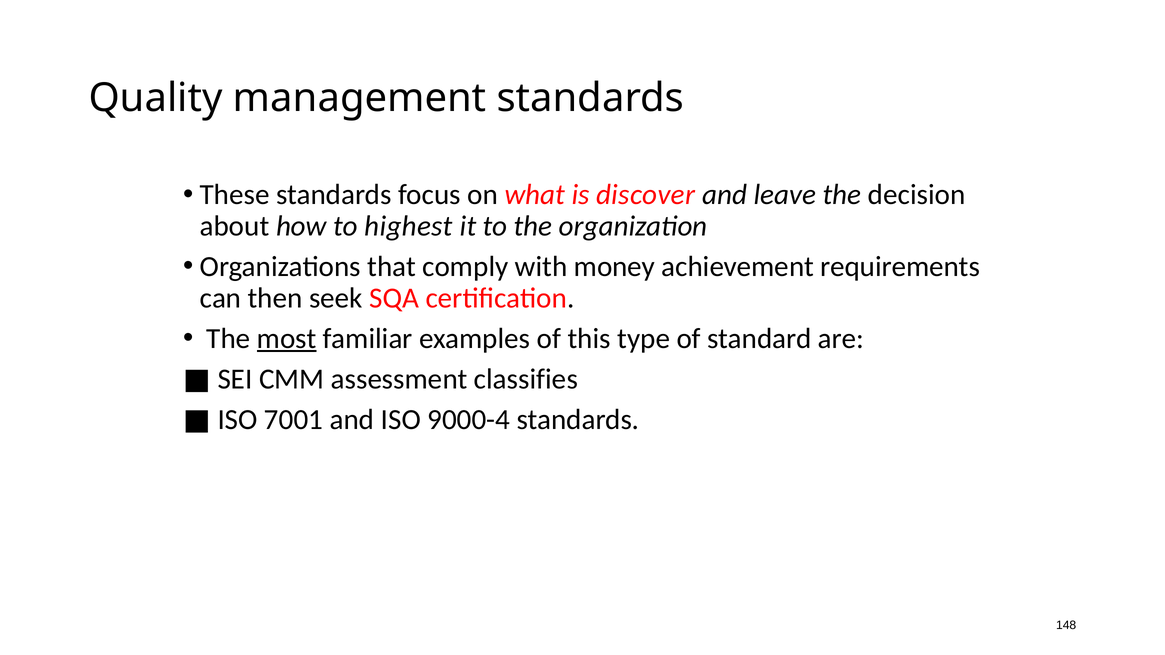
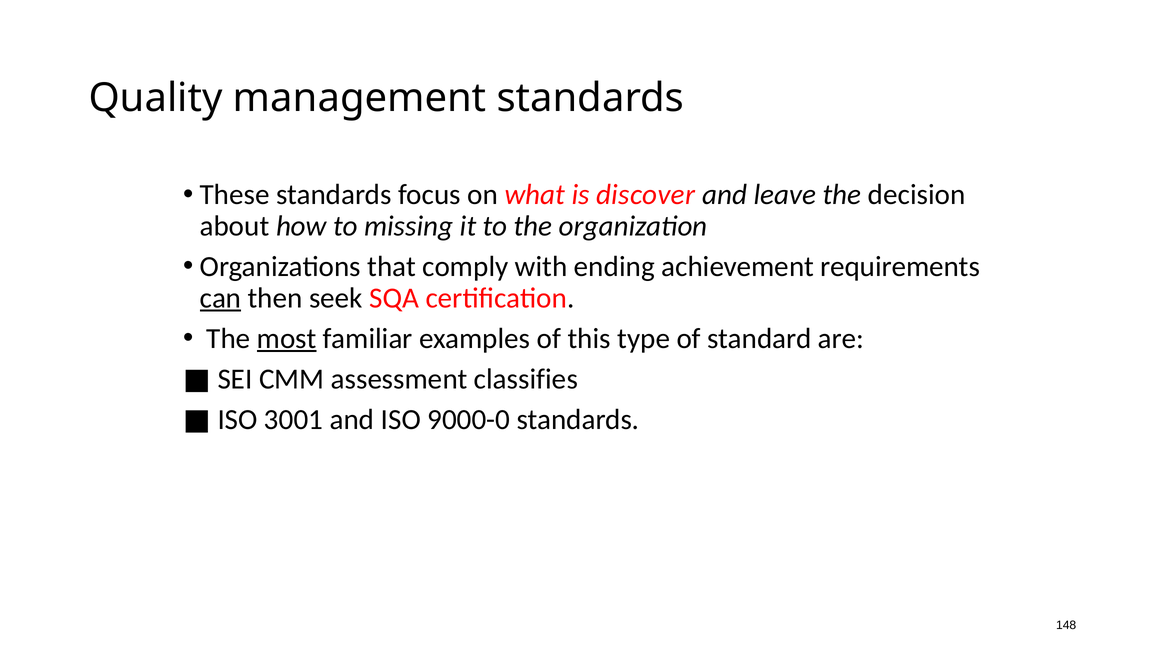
highest: highest -> missing
money: money -> ending
can underline: none -> present
7001: 7001 -> 3001
9000-4: 9000-4 -> 9000-0
